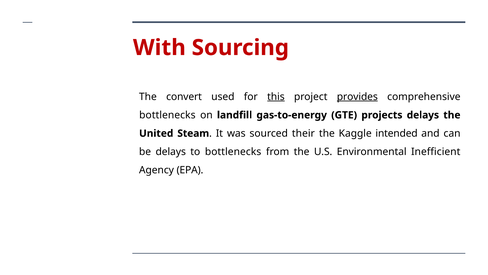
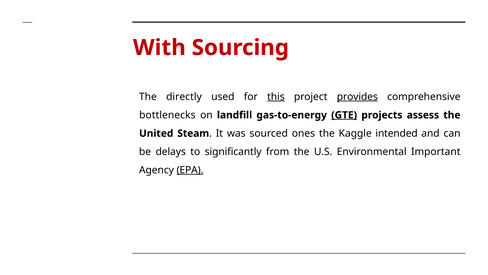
convert: convert -> directly
GTE underline: none -> present
projects delays: delays -> assess
their: their -> ones
to bottlenecks: bottlenecks -> significantly
Inefficient: Inefficient -> Important
EPA underline: none -> present
